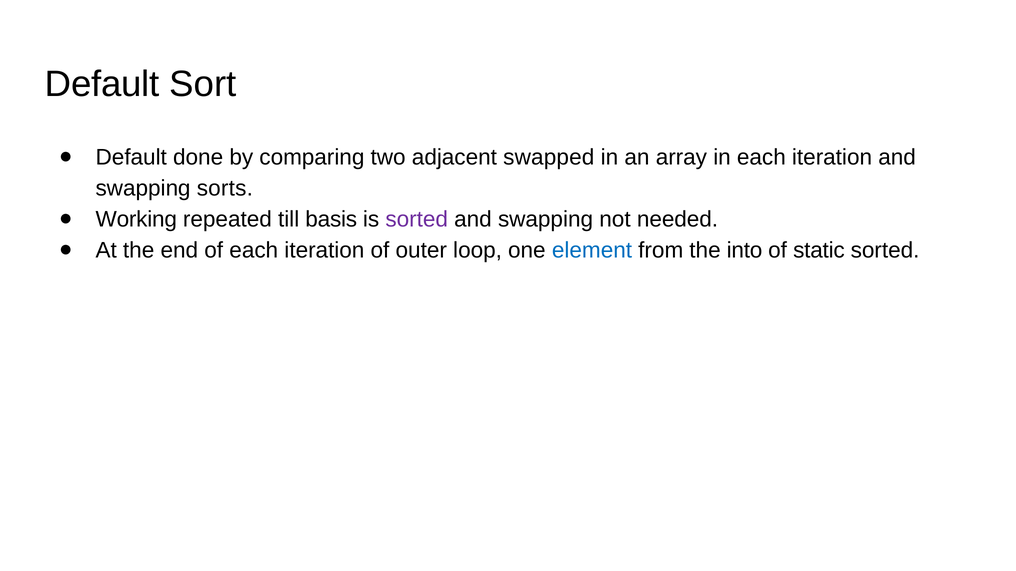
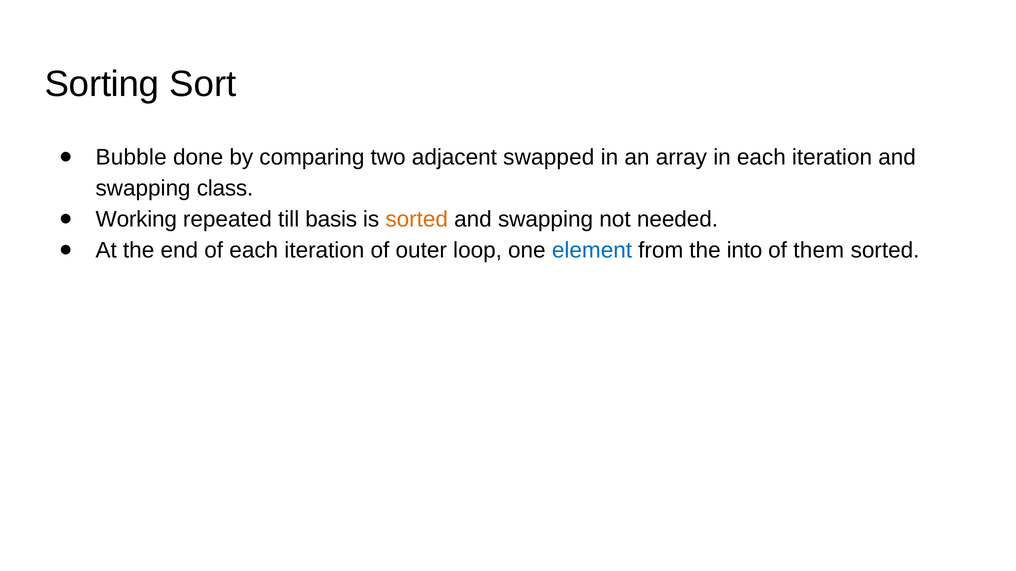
Default at (102, 84): Default -> Sorting
Default at (131, 157): Default -> Bubble
sorts: sorts -> class
sorted at (417, 219) colour: purple -> orange
static: static -> them
